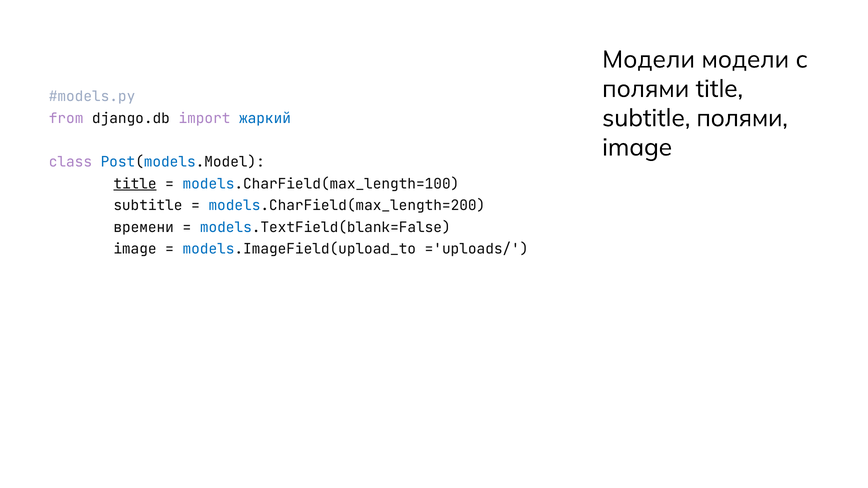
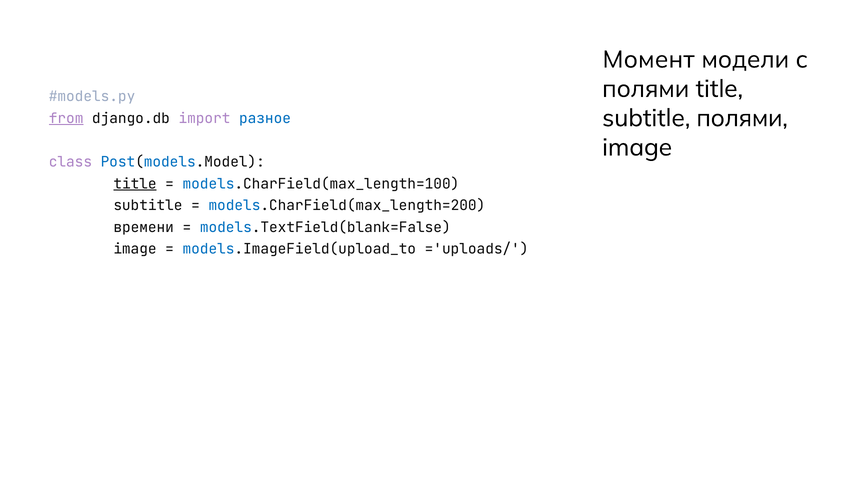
Модели at (649, 60): Модели -> Момент
from underline: none -> present
жаркий: жаркий -> разное
